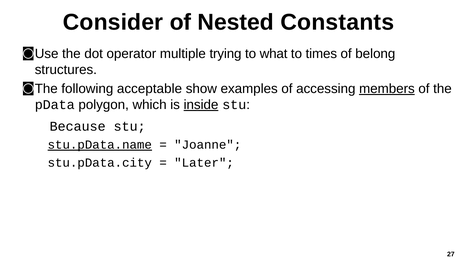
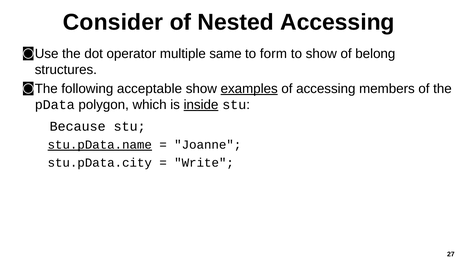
Nested Constants: Constants -> Accessing
trying: trying -> same
what: what -> form
to times: times -> show
examples underline: none -> present
members underline: present -> none
Later: Later -> Write
